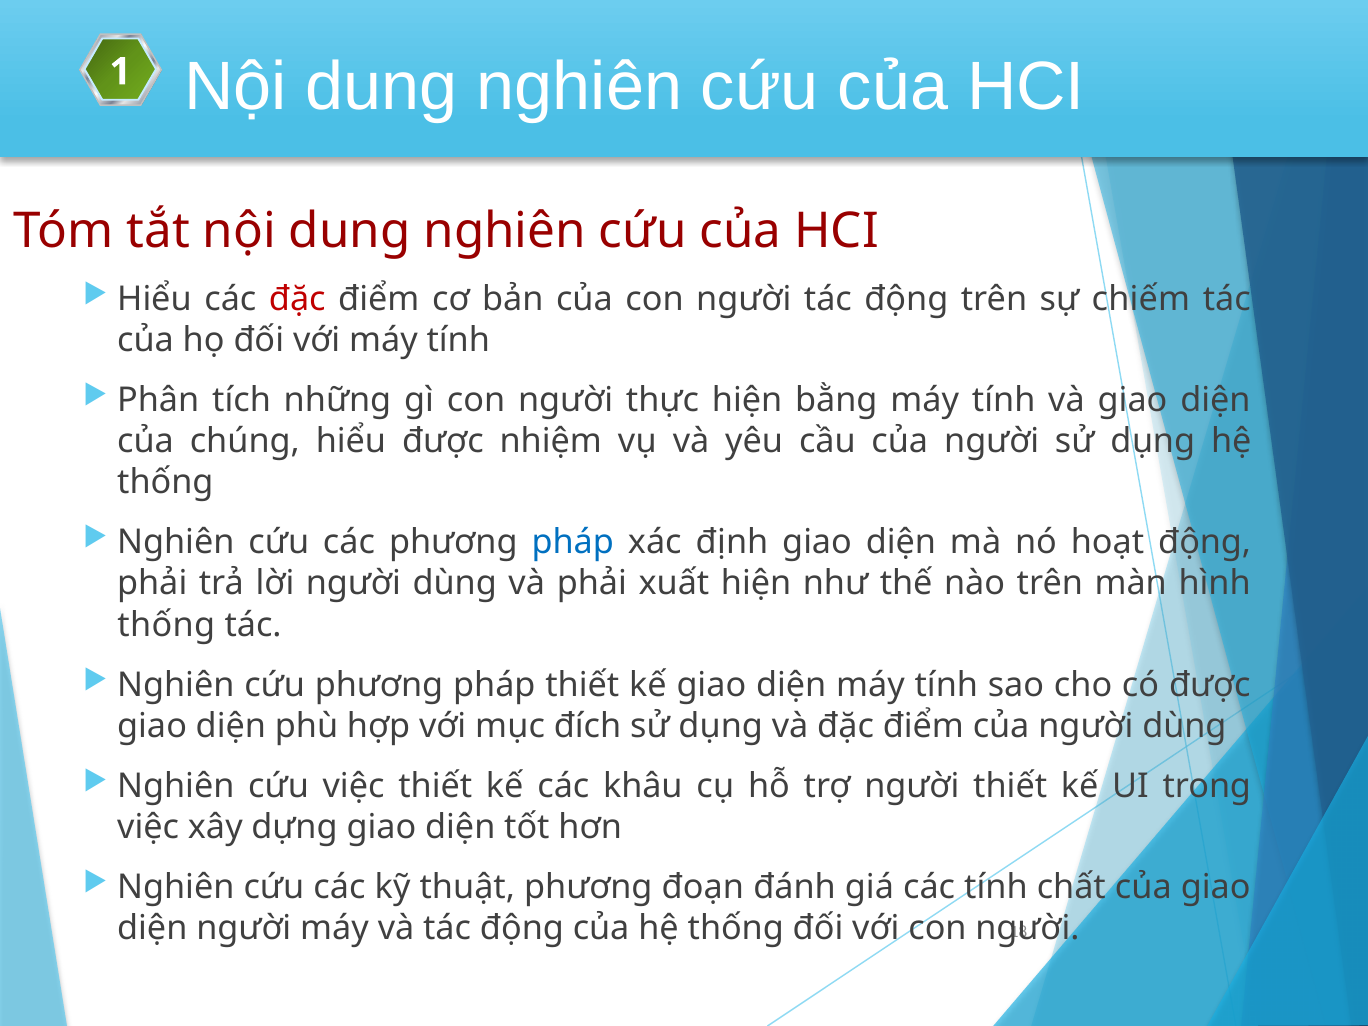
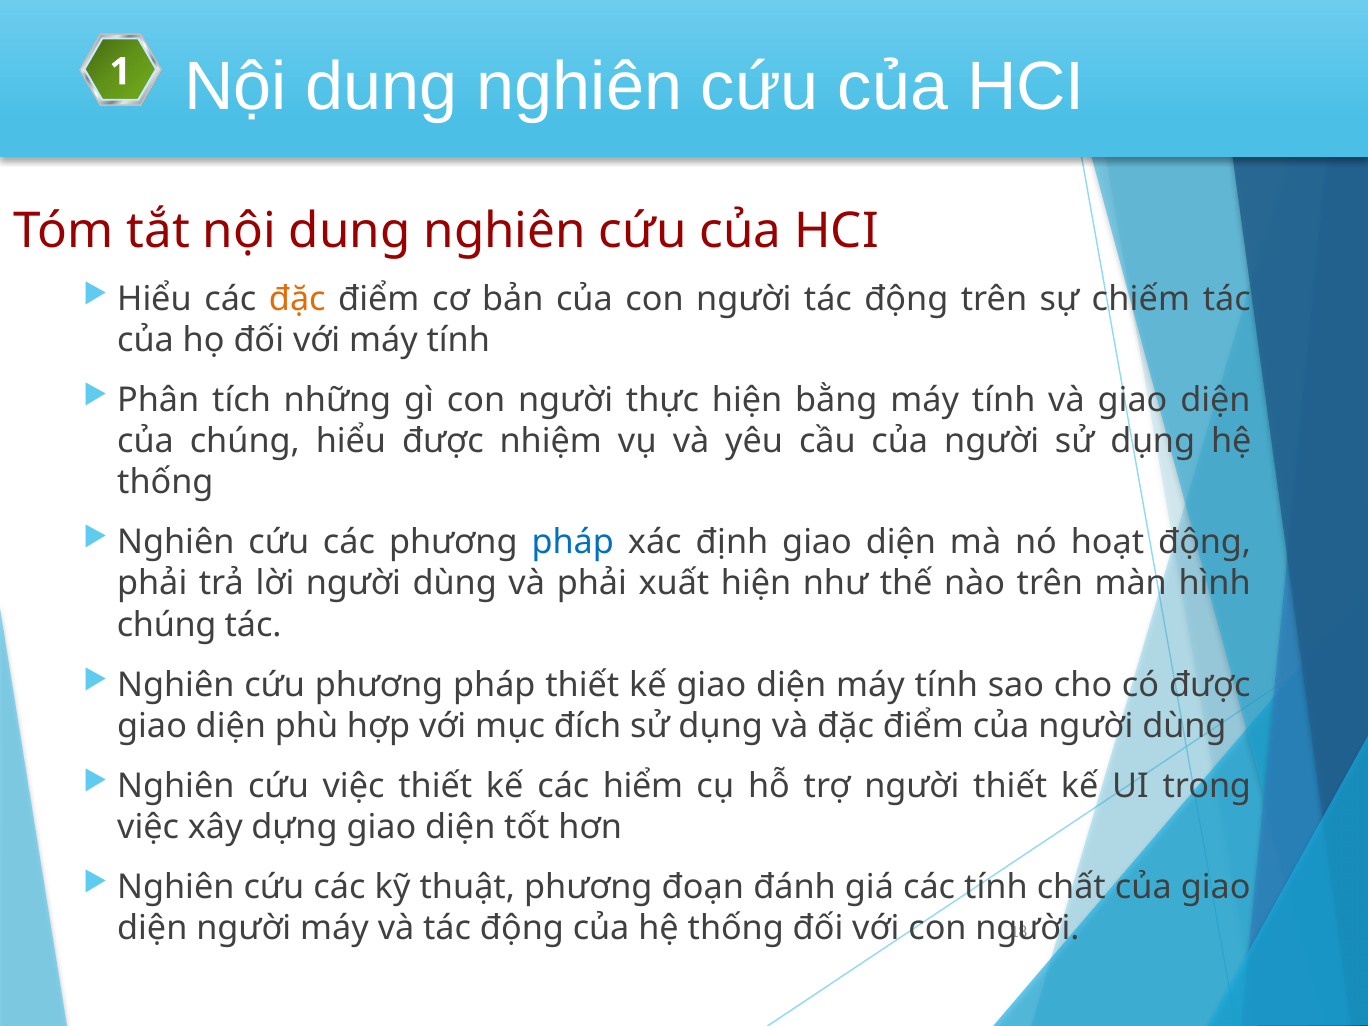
đặc at (297, 299) colour: red -> orange
thống at (166, 625): thống -> chúng
khâu: khâu -> hiểm
